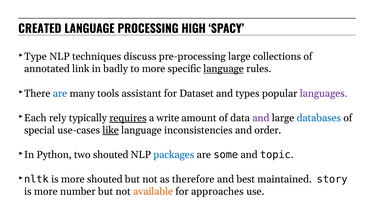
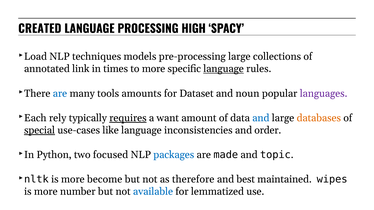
Type: Type -> Load
discuss: discuss -> models
badly: badly -> times
assistant: assistant -> amounts
types: types -> noun
write: write -> want
and at (261, 118) colour: purple -> blue
databases colour: blue -> orange
special underline: none -> present
like underline: present -> none
two shouted: shouted -> focused
some: some -> made
more shouted: shouted -> become
story: story -> wipes
available colour: orange -> blue
approaches: approaches -> lemmatized
